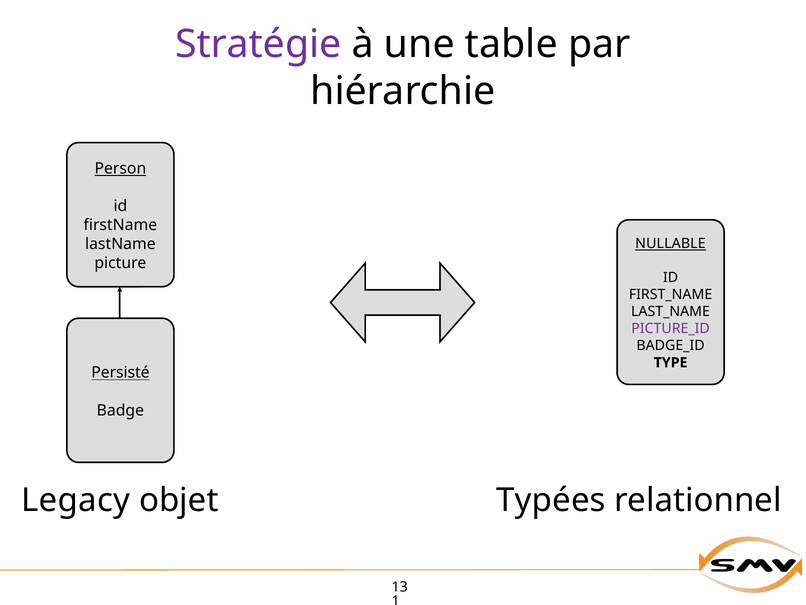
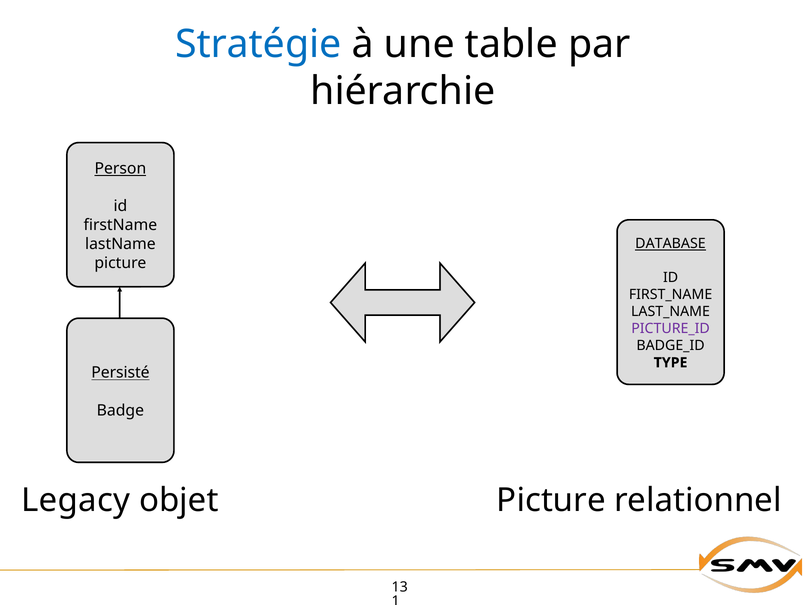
Stratégie colour: purple -> blue
NULLABLE: NULLABLE -> DATABASE
objet Typées: Typées -> Picture
